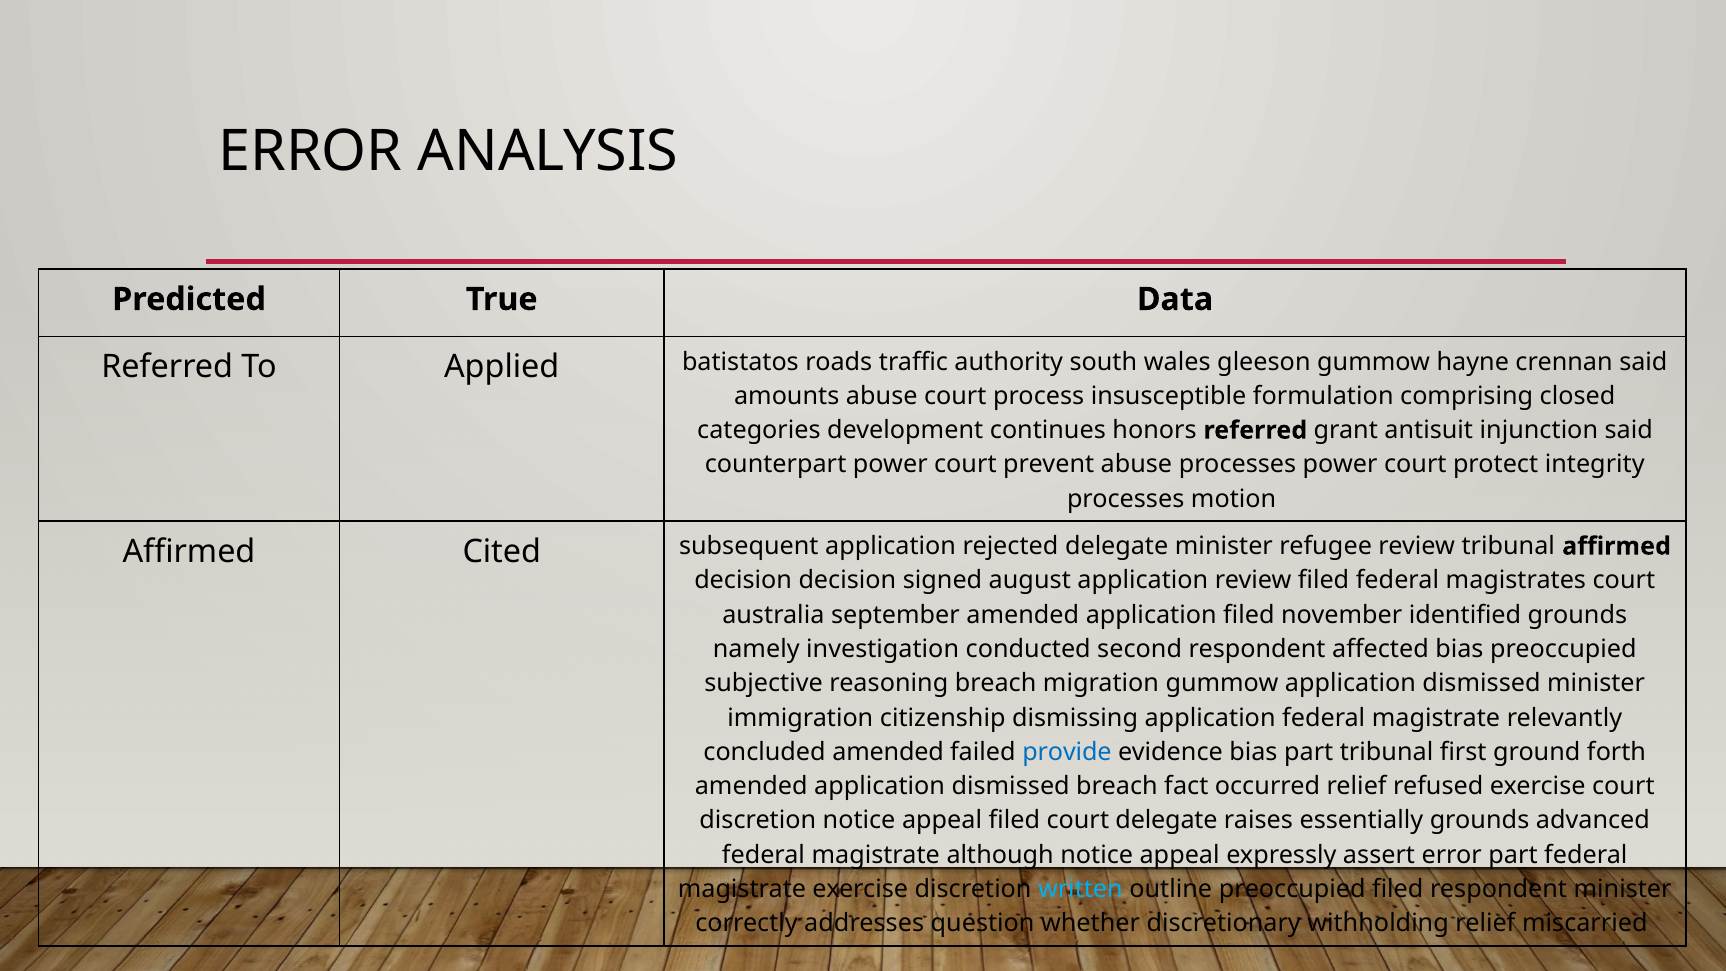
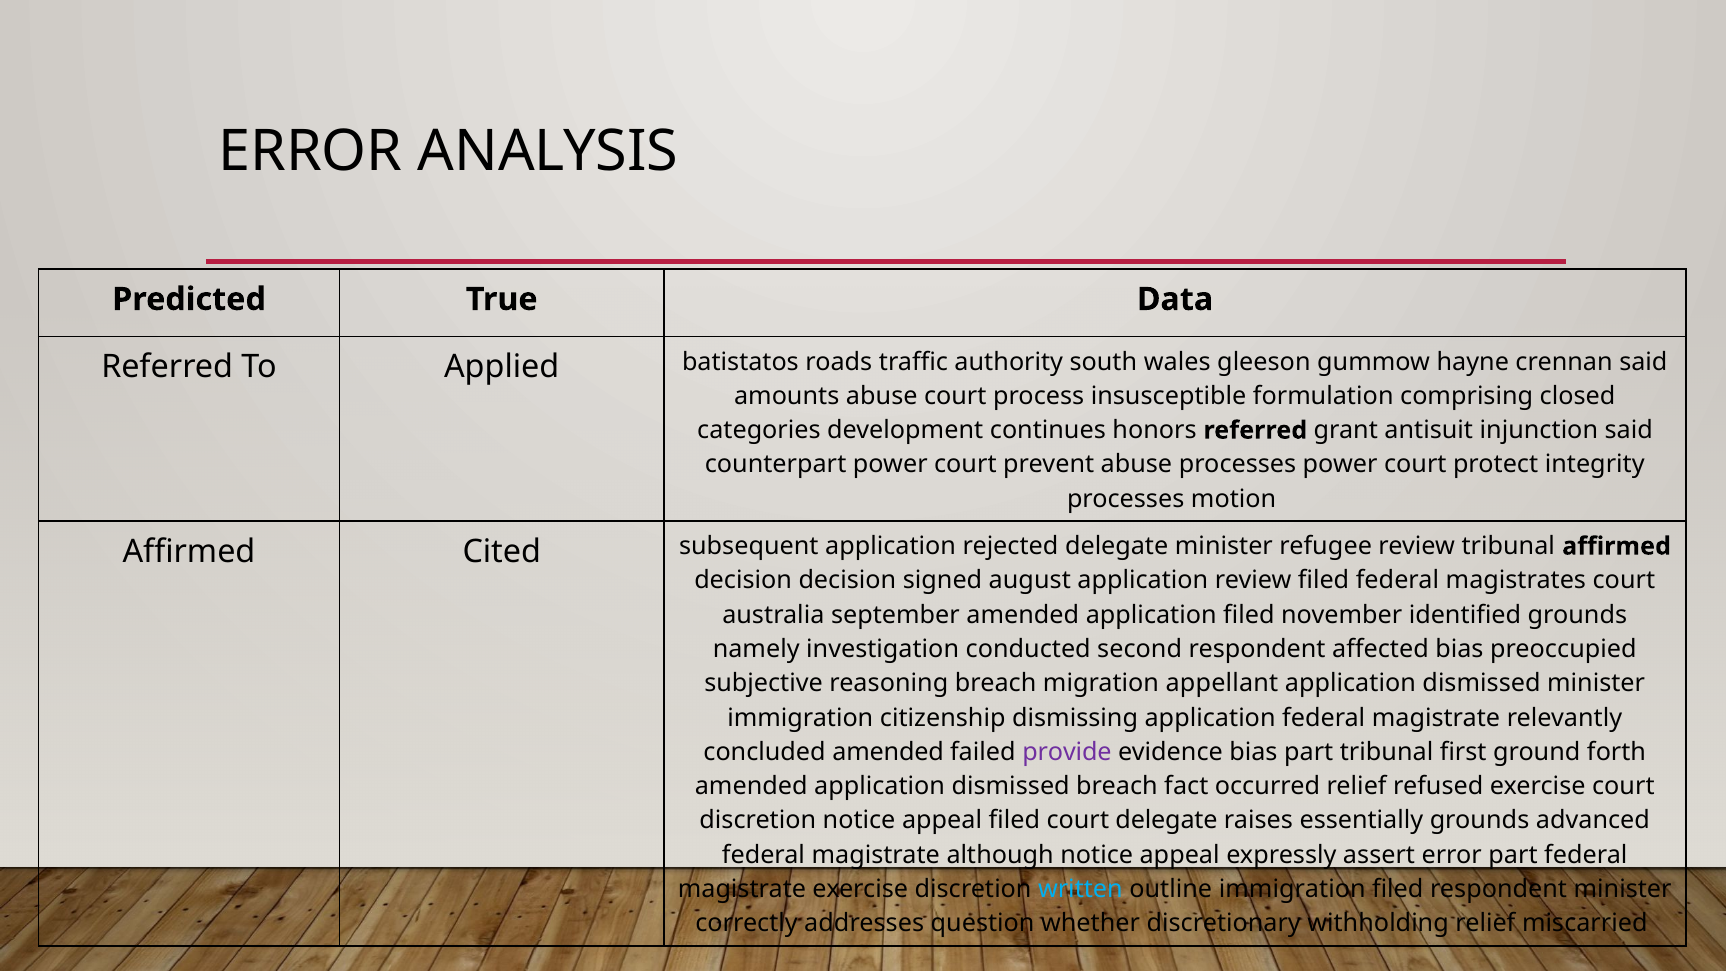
migration gummow: gummow -> appellant
provide colour: blue -> purple
outline preoccupied: preoccupied -> immigration
